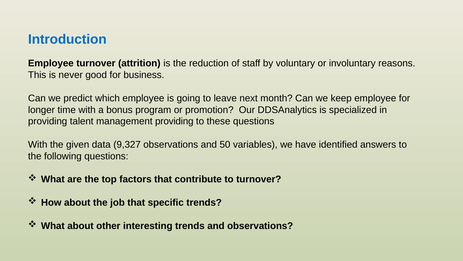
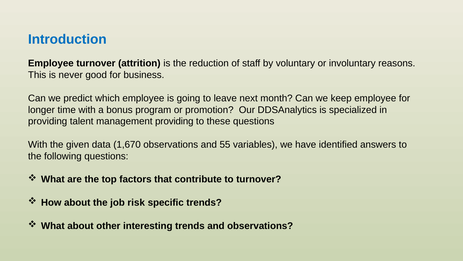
9,327: 9,327 -> 1,670
50: 50 -> 55
job that: that -> risk
